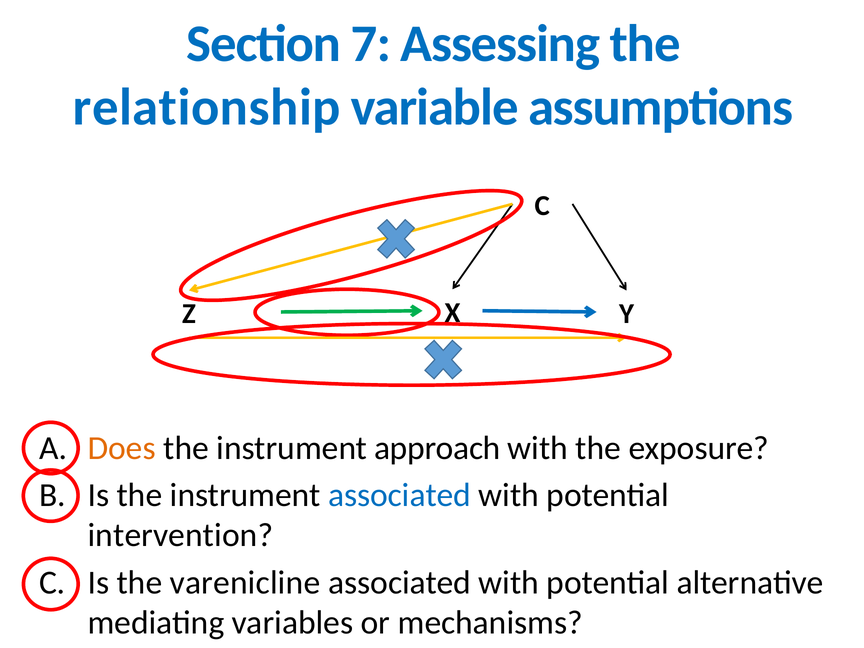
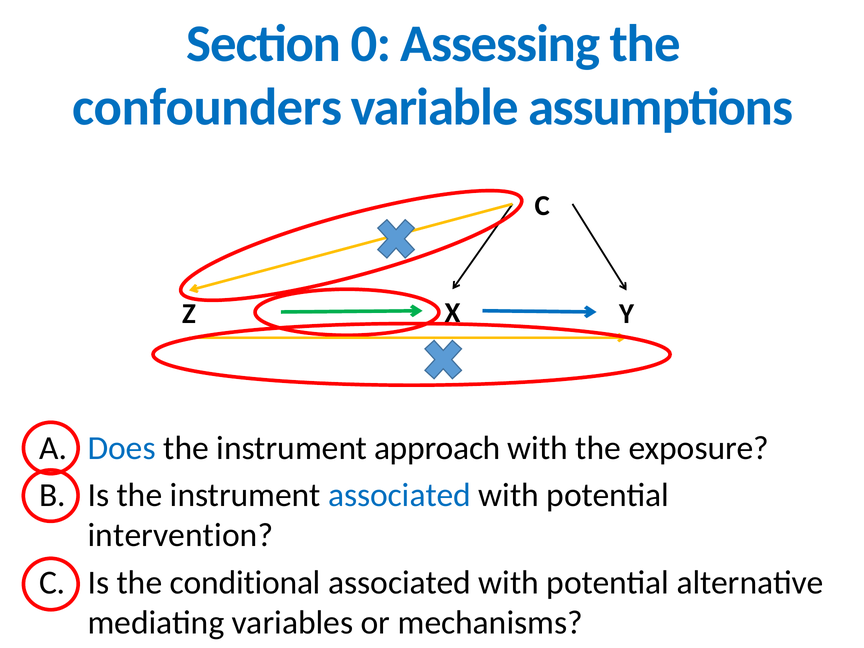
7: 7 -> 0
relationship: relationship -> confounders
Does colour: orange -> blue
varenicline: varenicline -> conditional
